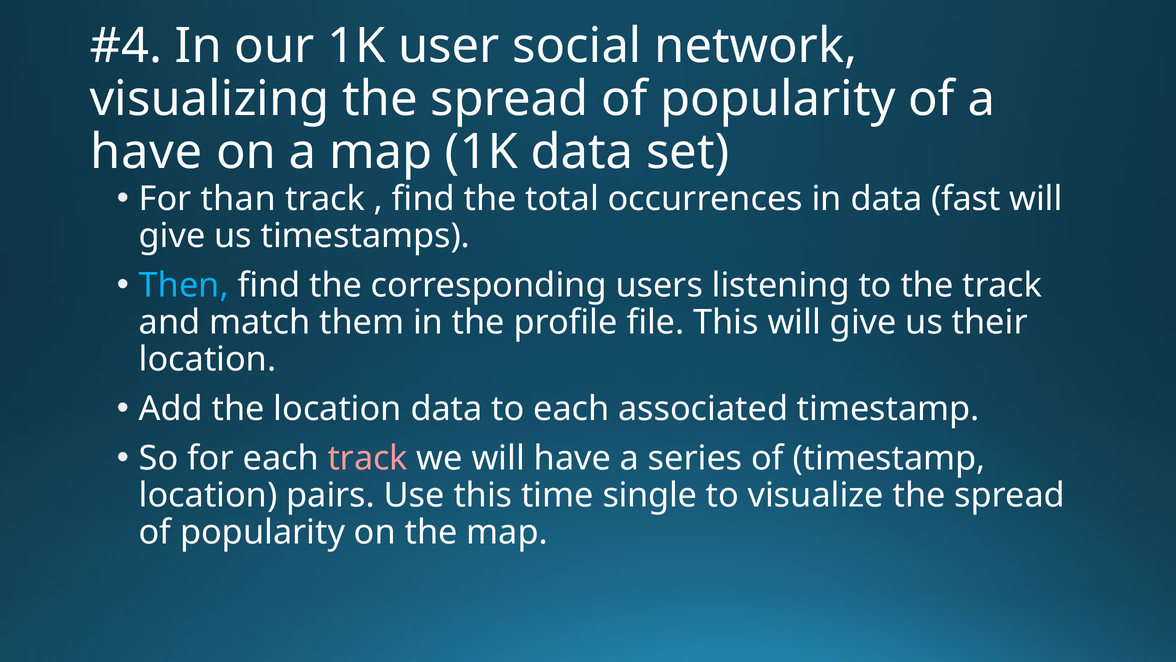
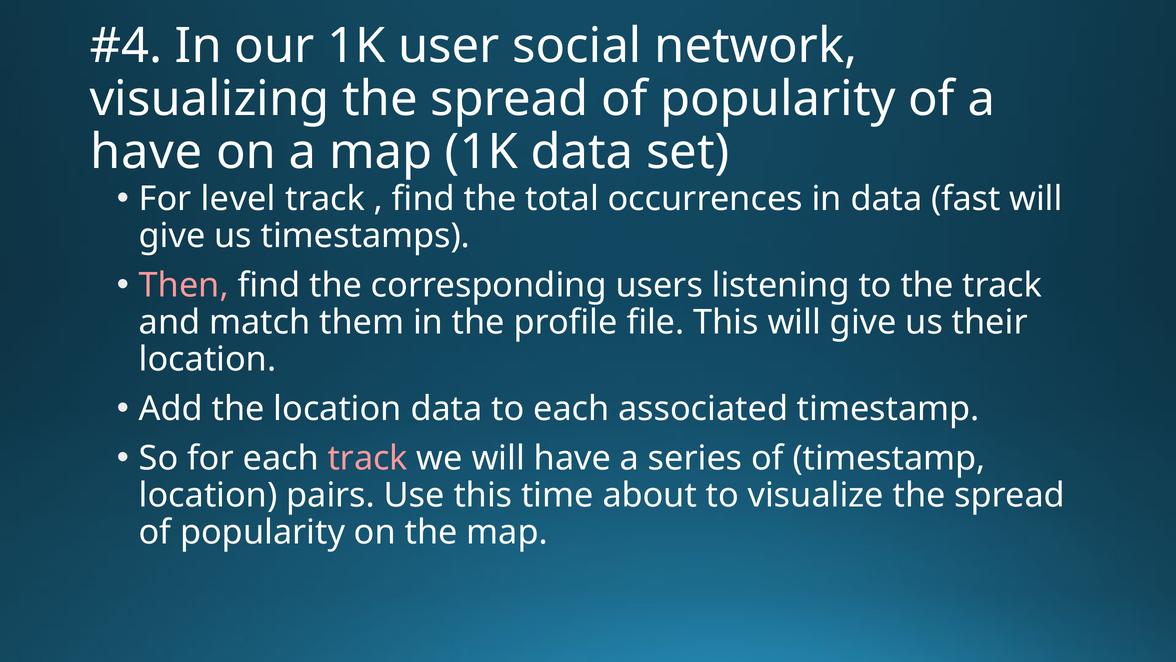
than: than -> level
Then colour: light blue -> pink
single: single -> about
